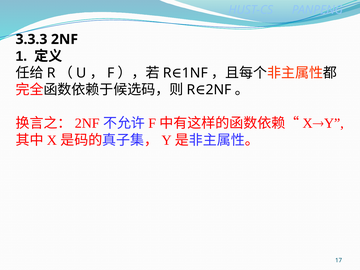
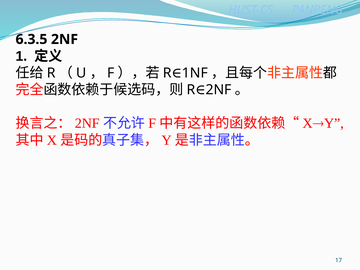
3.3.3: 3.3.3 -> 6.3.5
